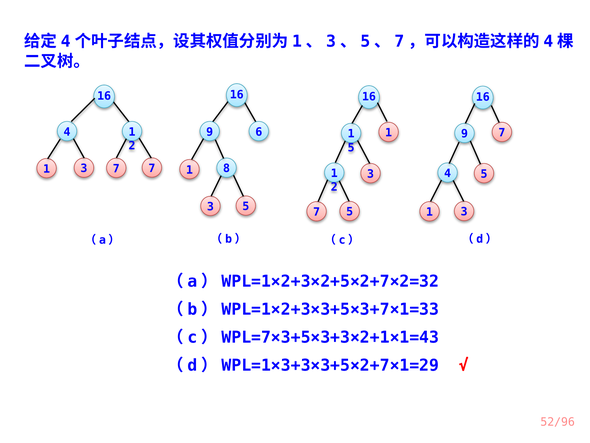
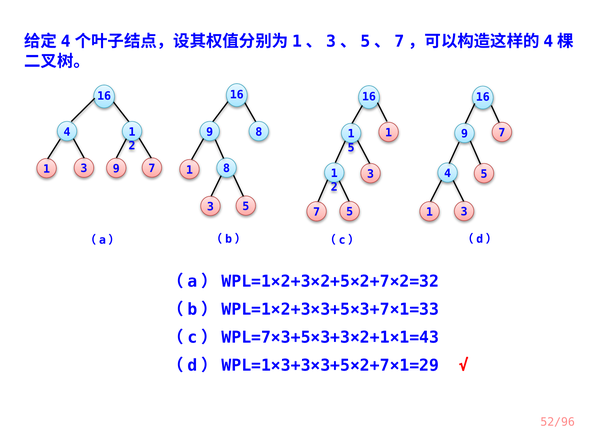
9 6: 6 -> 8
3 7: 7 -> 9
